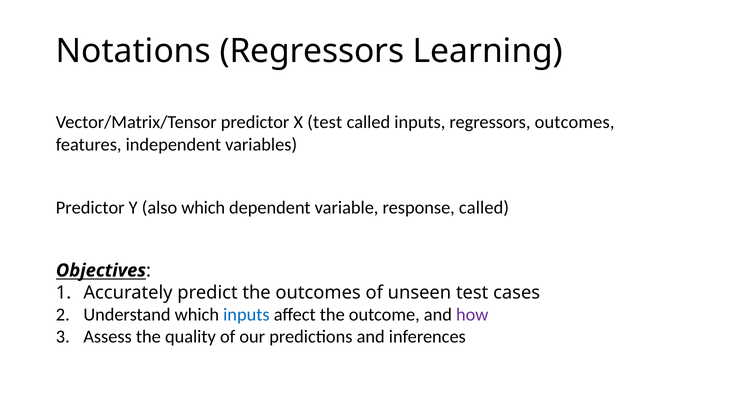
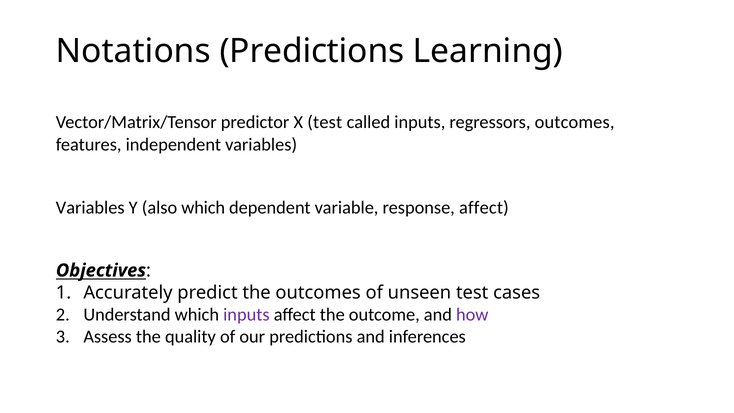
Notations Regressors: Regressors -> Predictions
Predictor at (90, 208): Predictor -> Variables
response called: called -> affect
inputs at (246, 314) colour: blue -> purple
